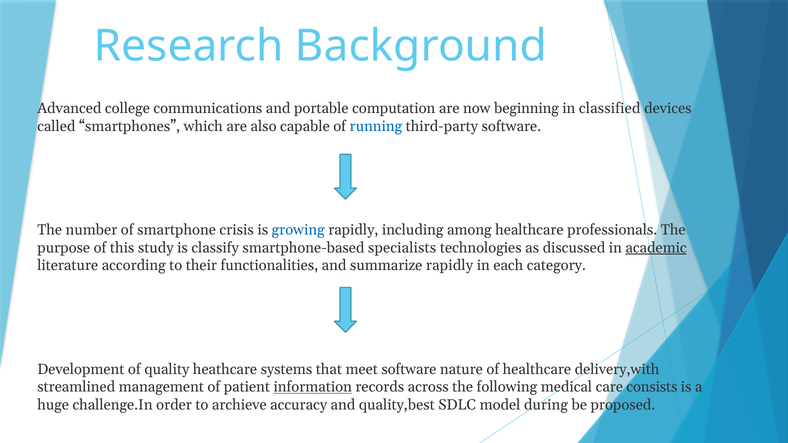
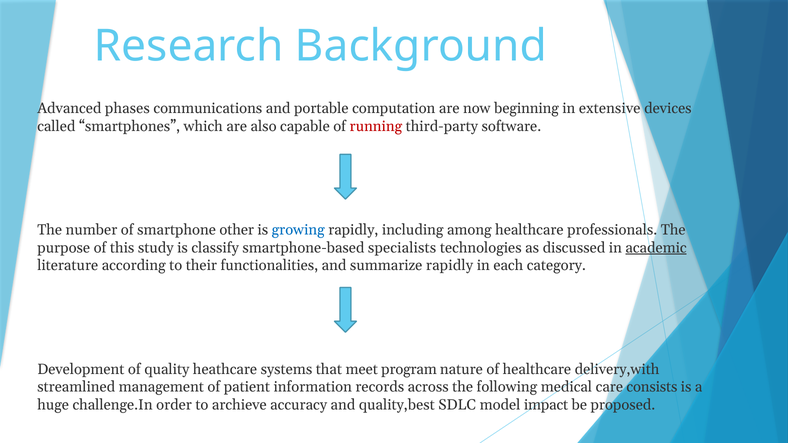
college: college -> phases
classified: classified -> extensive
running colour: blue -> red
crisis: crisis -> other
meet software: software -> program
information underline: present -> none
during: during -> impact
